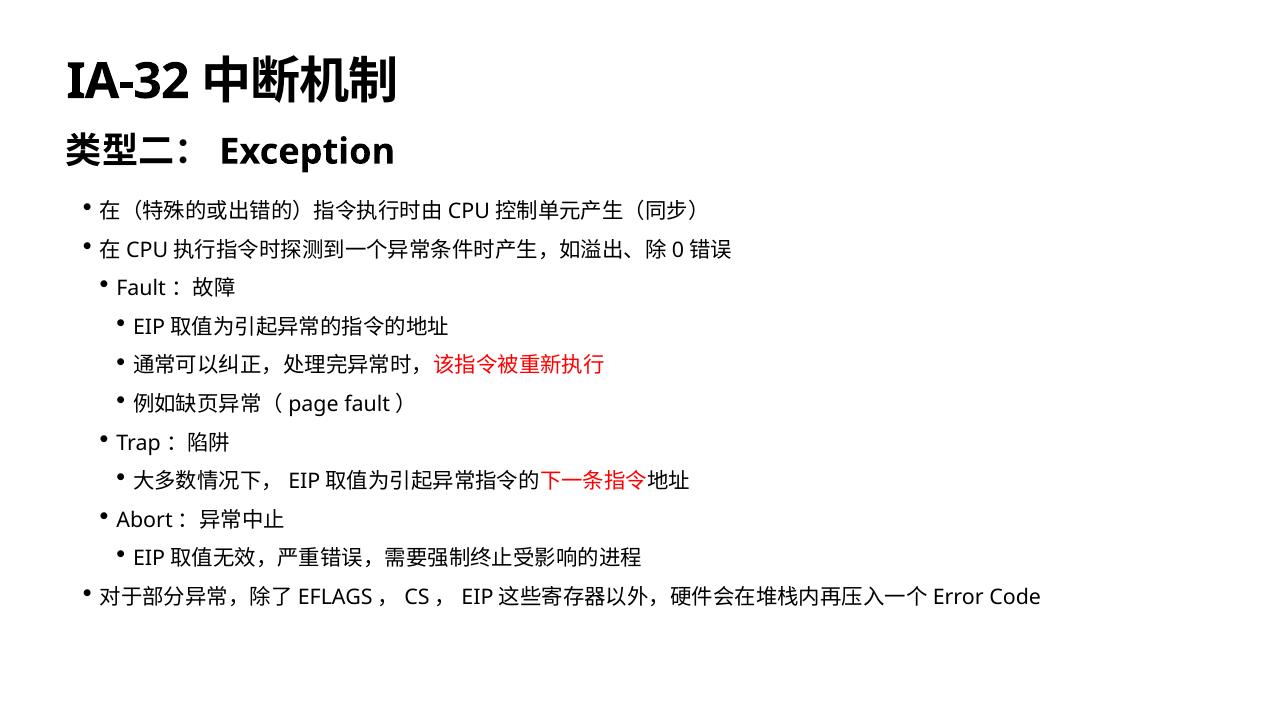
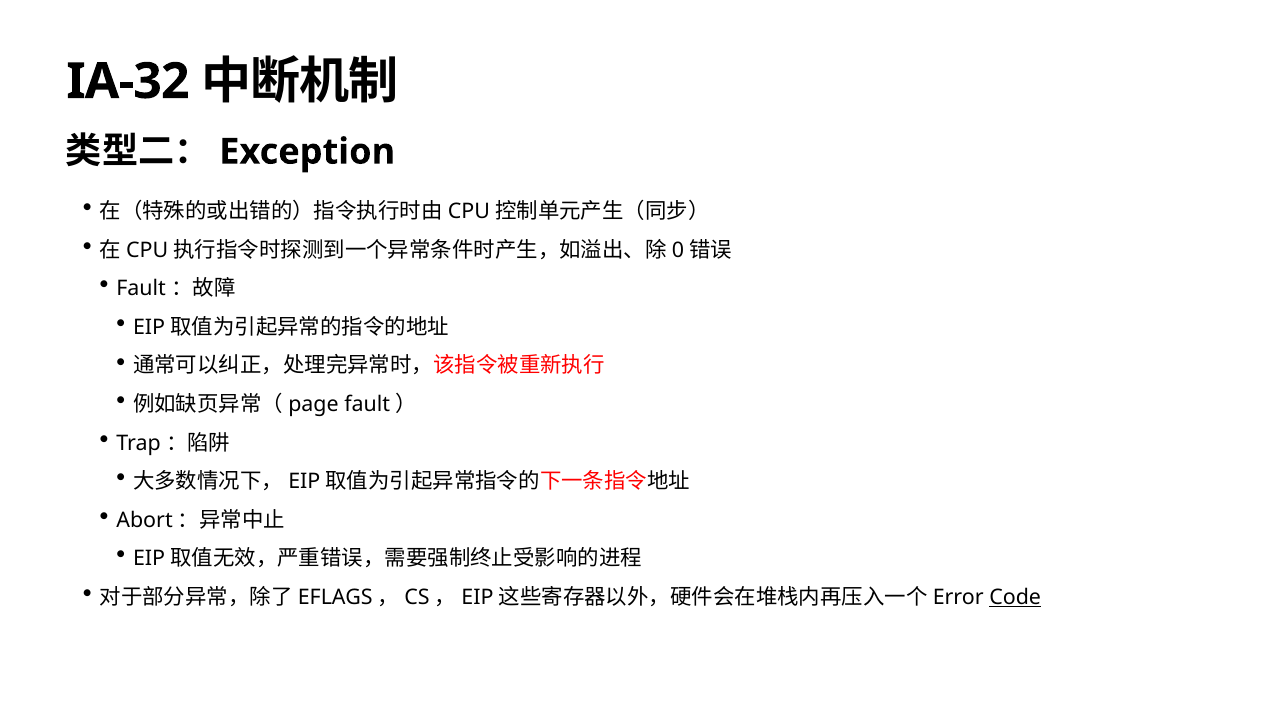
Code underline: none -> present
